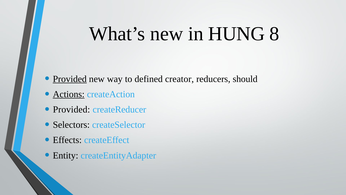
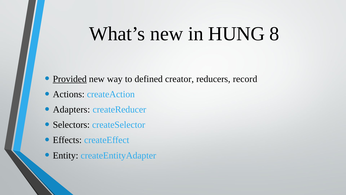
should: should -> record
Actions underline: present -> none
Provided at (72, 109): Provided -> Adapters
